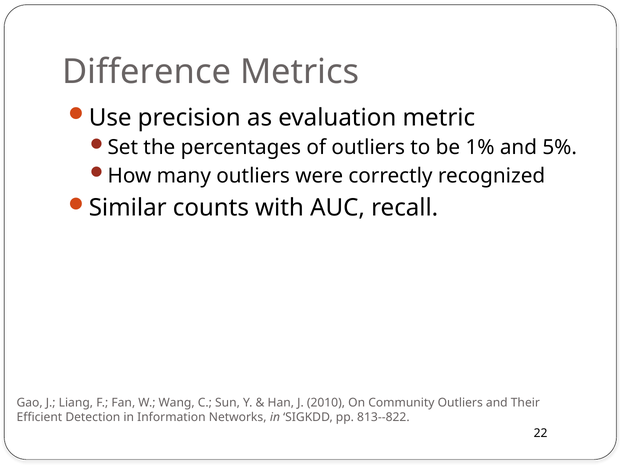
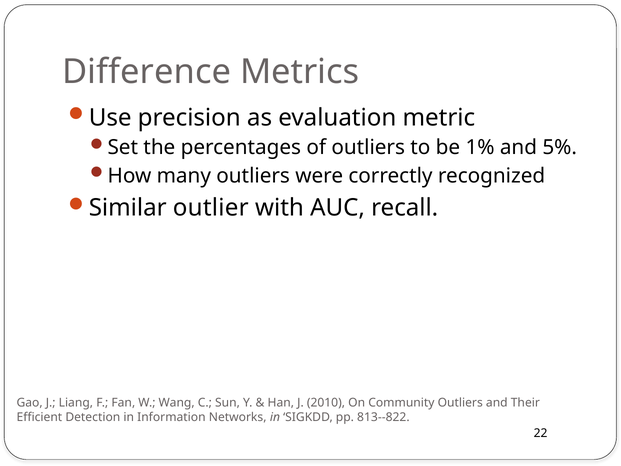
counts: counts -> outlier
